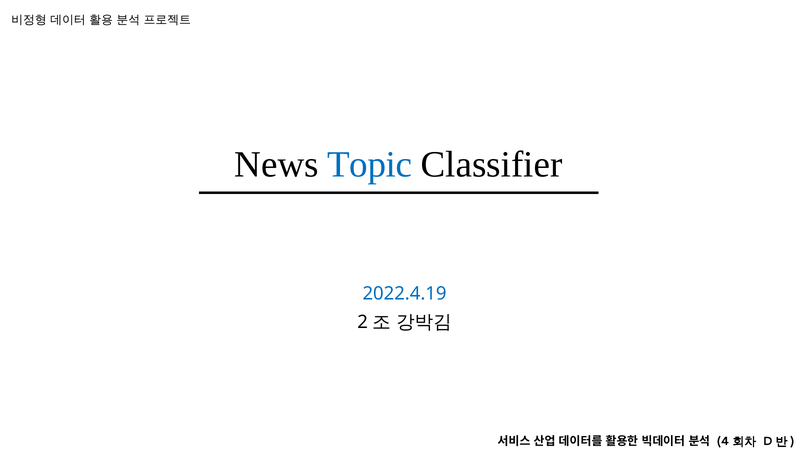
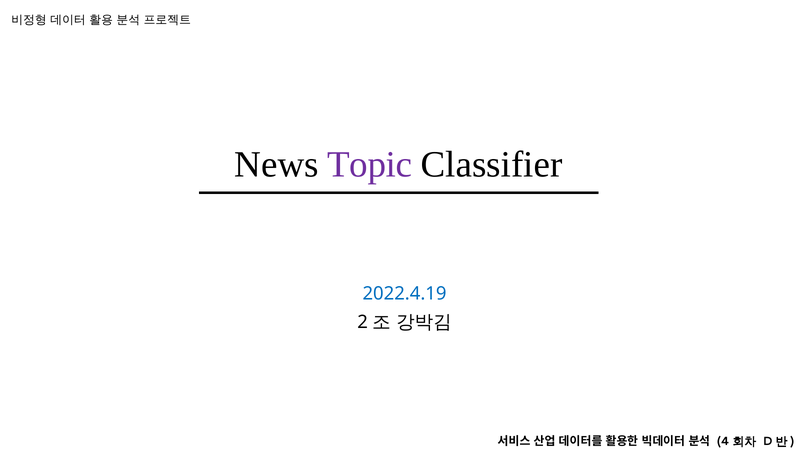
Topic colour: blue -> purple
